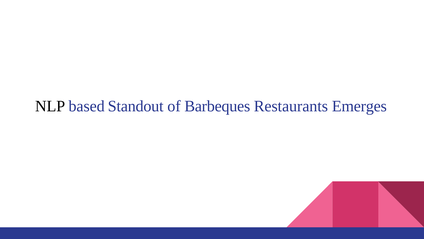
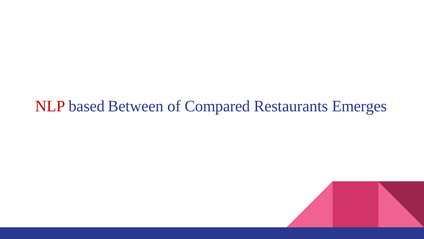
NLP colour: black -> red
Standout: Standout -> Between
Barbeques: Barbeques -> Compared
